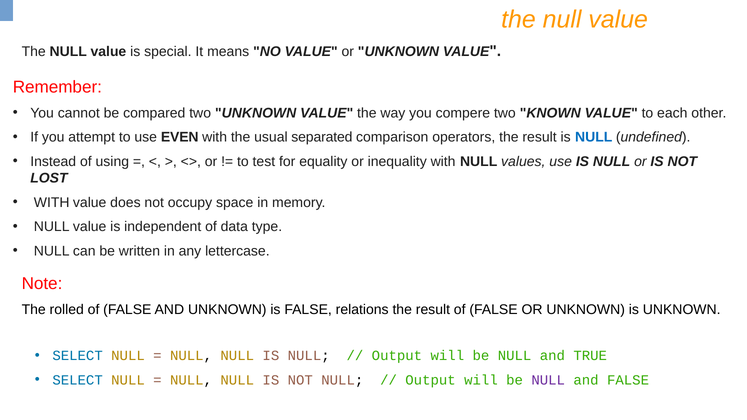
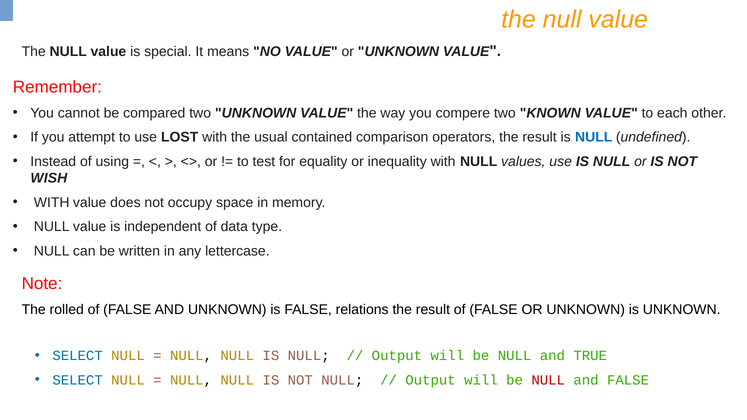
EVEN: EVEN -> LOST
separated: separated -> contained
LOST: LOST -> WISH
NULL at (548, 380) colour: purple -> red
